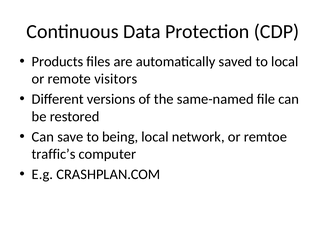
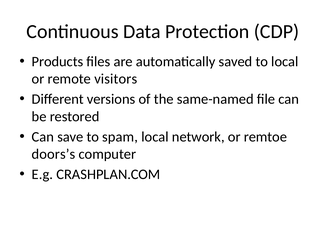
being: being -> spam
traffic’s: traffic’s -> doors’s
